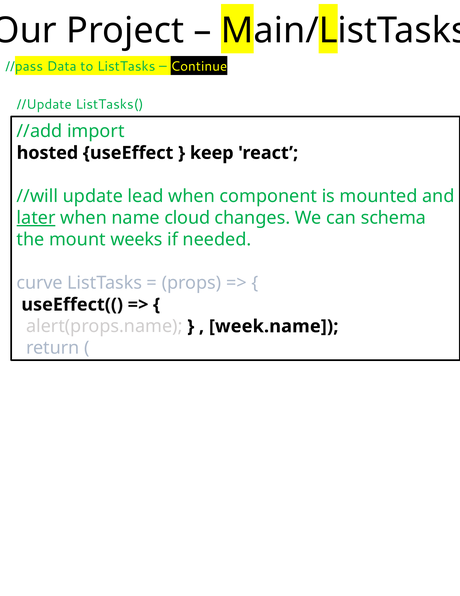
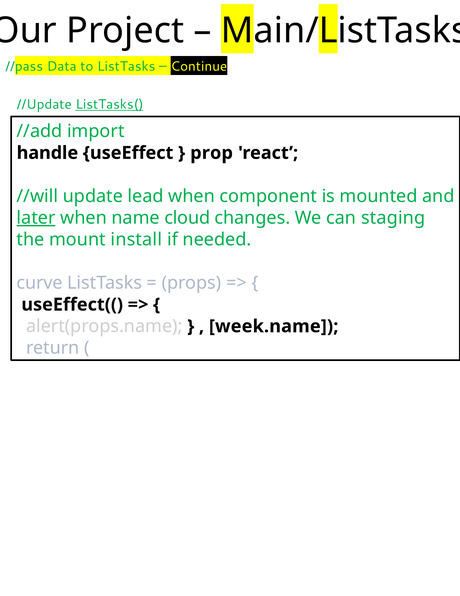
ListTasks( underline: none -> present
hosted: hosted -> handle
keep: keep -> prop
schema: schema -> staging
weeks: weeks -> install
